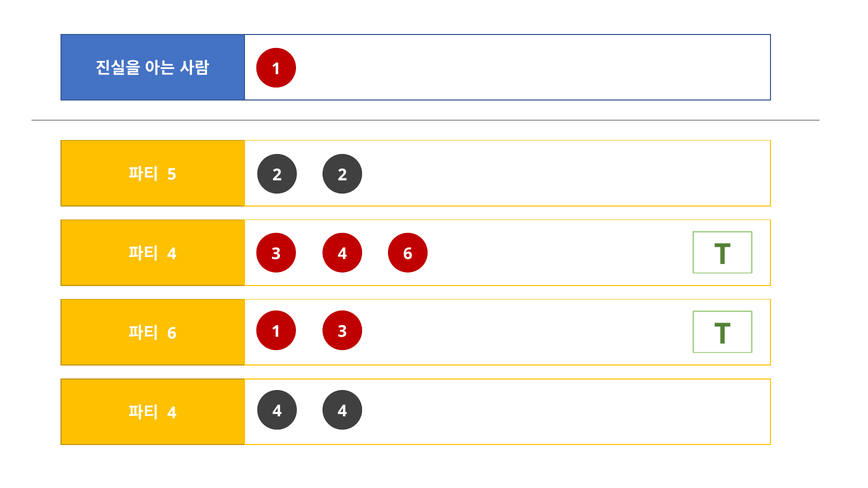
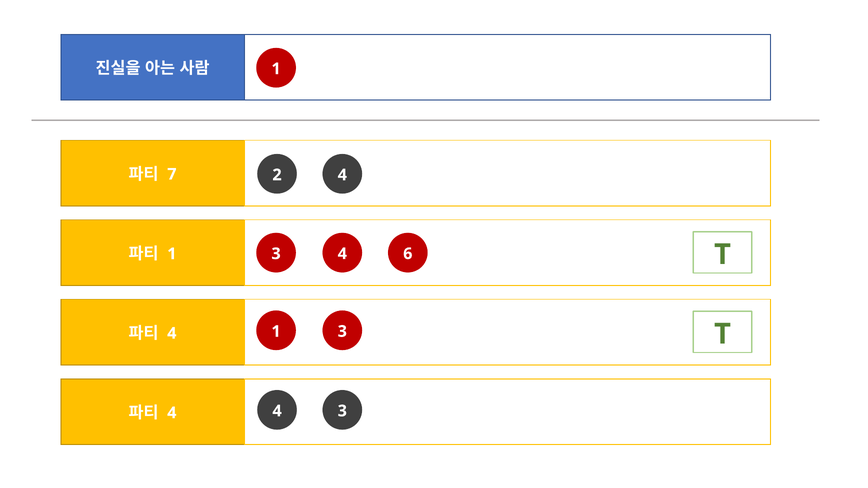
5: 5 -> 7
2 2: 2 -> 4
4 at (172, 254): 4 -> 1
6 at (172, 333): 6 -> 4
4 at (342, 411): 4 -> 3
